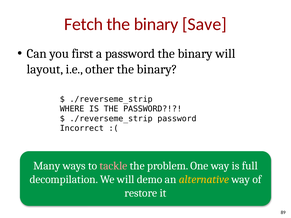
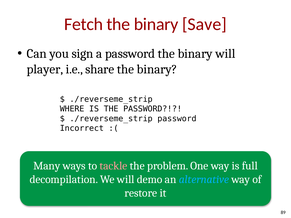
first: first -> sign
layout: layout -> player
other: other -> share
alternative colour: yellow -> light blue
